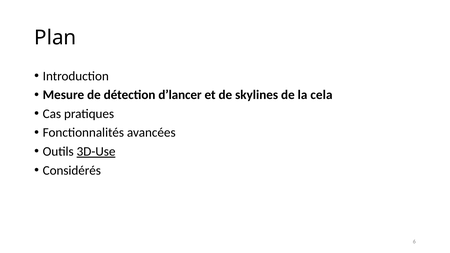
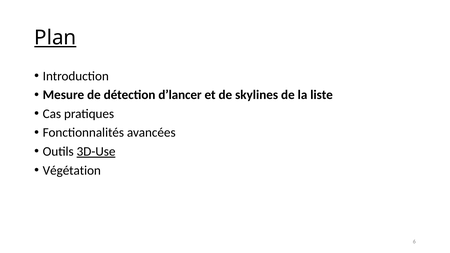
Plan underline: none -> present
cela: cela -> liste
Considérés: Considérés -> Végétation
